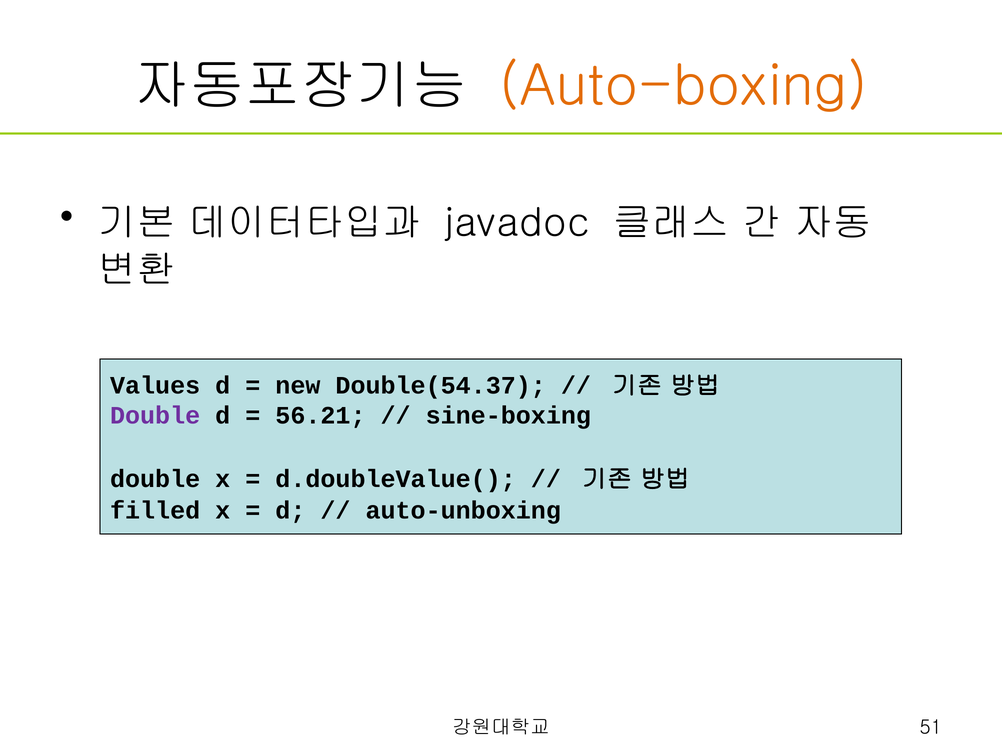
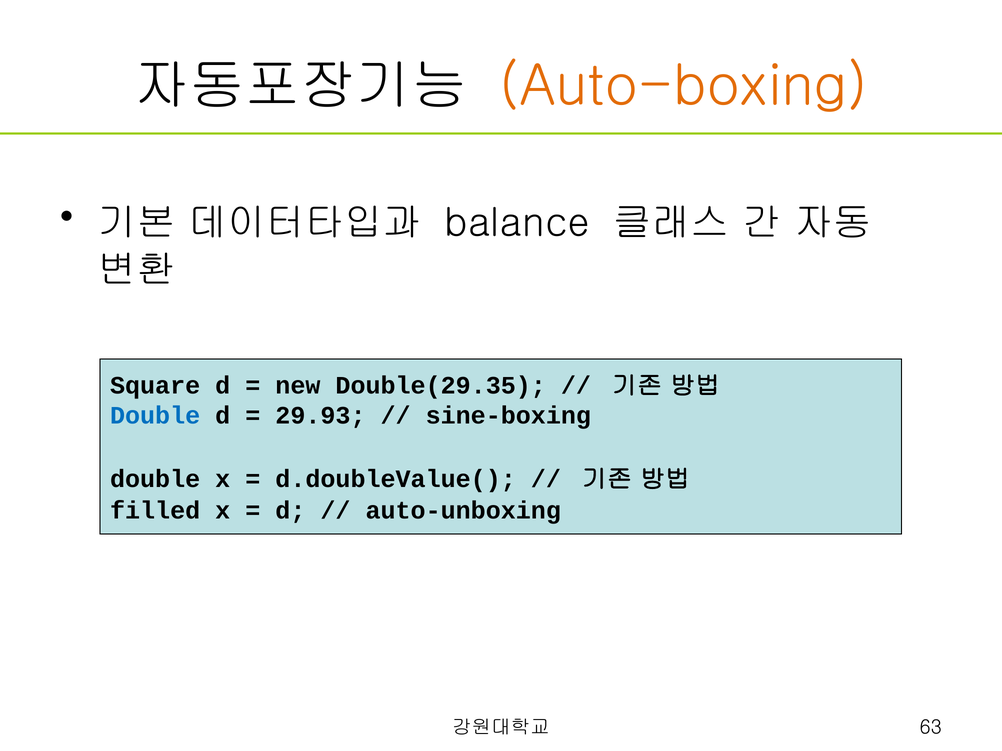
javadoc: javadoc -> balance
Values: Values -> Square
Double(54.37: Double(54.37 -> Double(29.35
Double at (155, 416) colour: purple -> blue
56.21: 56.21 -> 29.93
51: 51 -> 63
